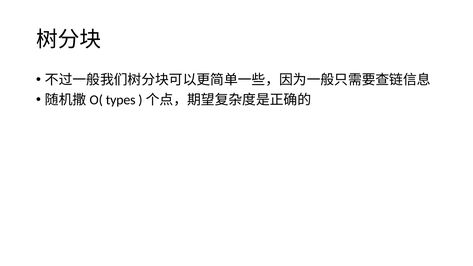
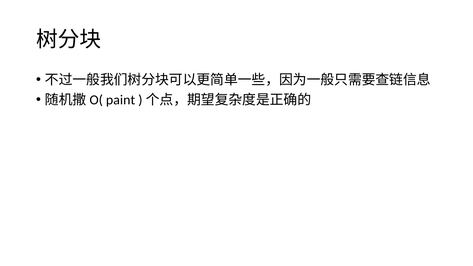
types: types -> paint
